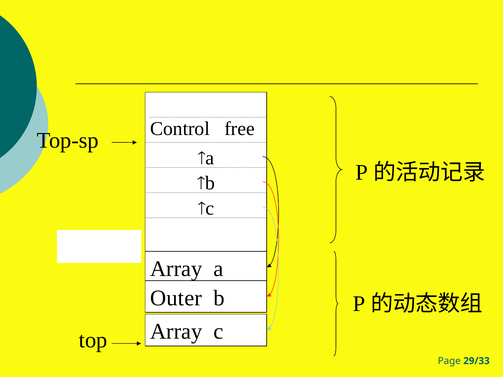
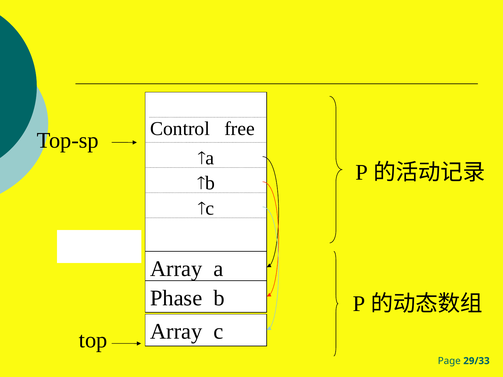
Outer: Outer -> Phase
